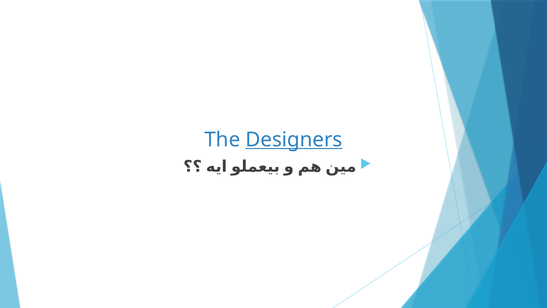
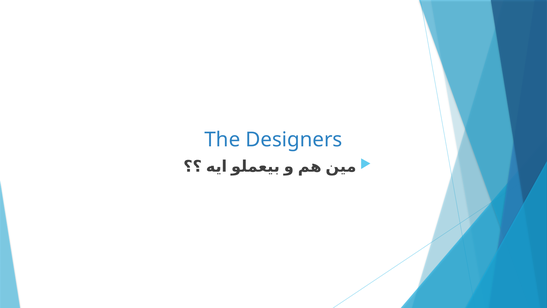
Designers underline: present -> none
